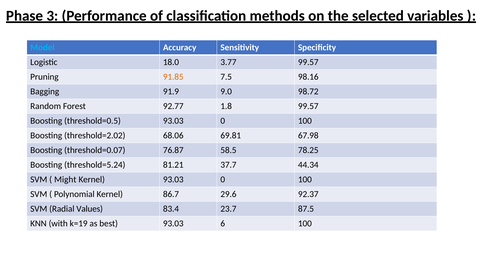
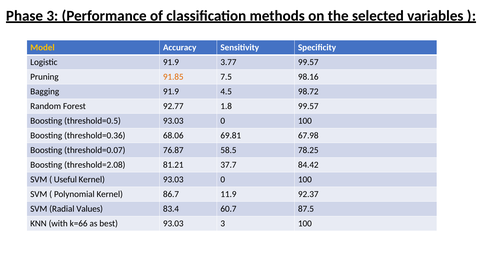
Model colour: light blue -> yellow
Logistic 18.0: 18.0 -> 91.9
9.0: 9.0 -> 4.5
threshold=2.02: threshold=2.02 -> threshold=0.36
threshold=5.24: threshold=5.24 -> threshold=2.08
44.34: 44.34 -> 84.42
Might: Might -> Useful
29.6: 29.6 -> 11.9
23.7: 23.7 -> 60.7
k=19: k=19 -> k=66
93.03 6: 6 -> 3
